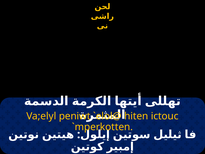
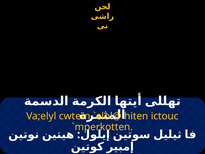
peniwt: peniwt -> cwtem
